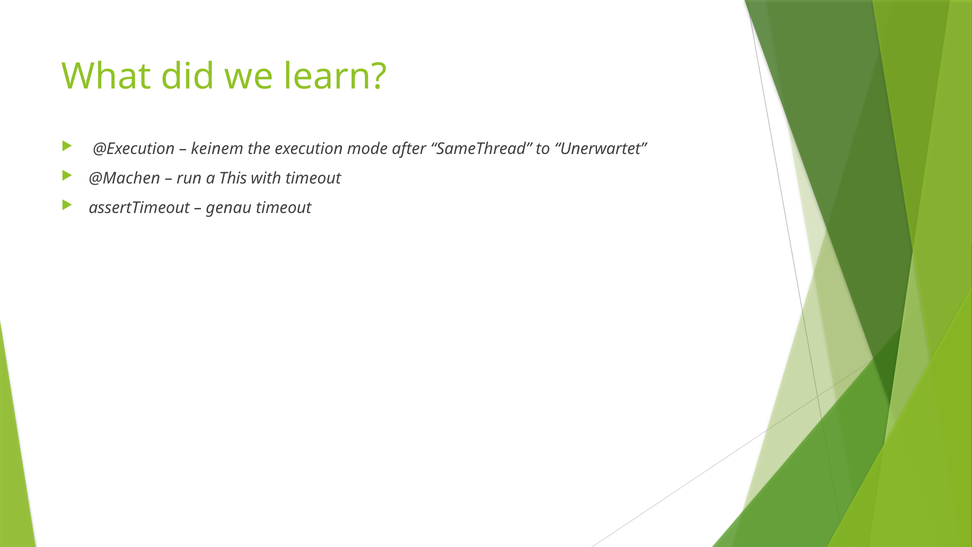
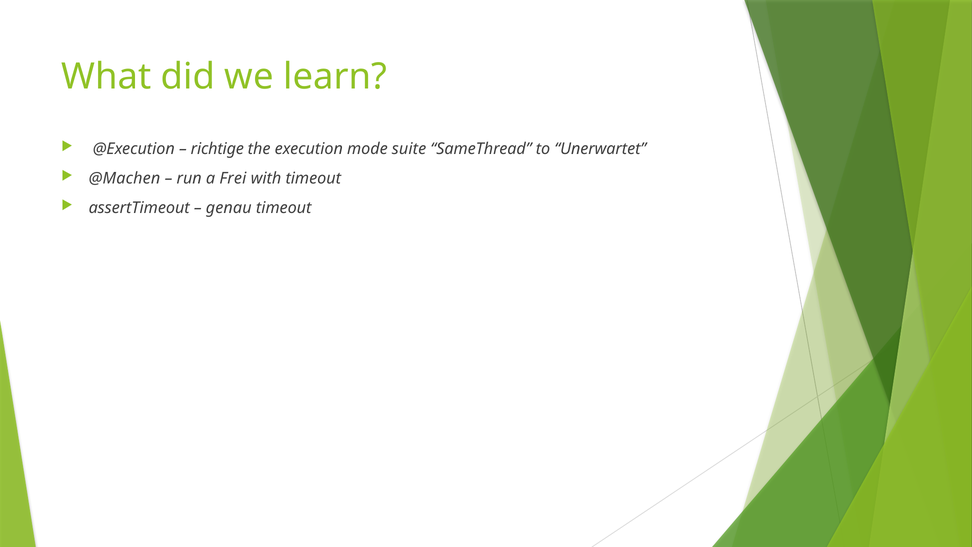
keinem: keinem -> richtige
after: after -> suite
This: This -> Frei
